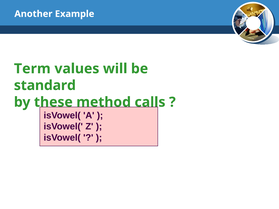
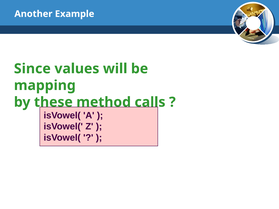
Term: Term -> Since
standard: standard -> mapping
